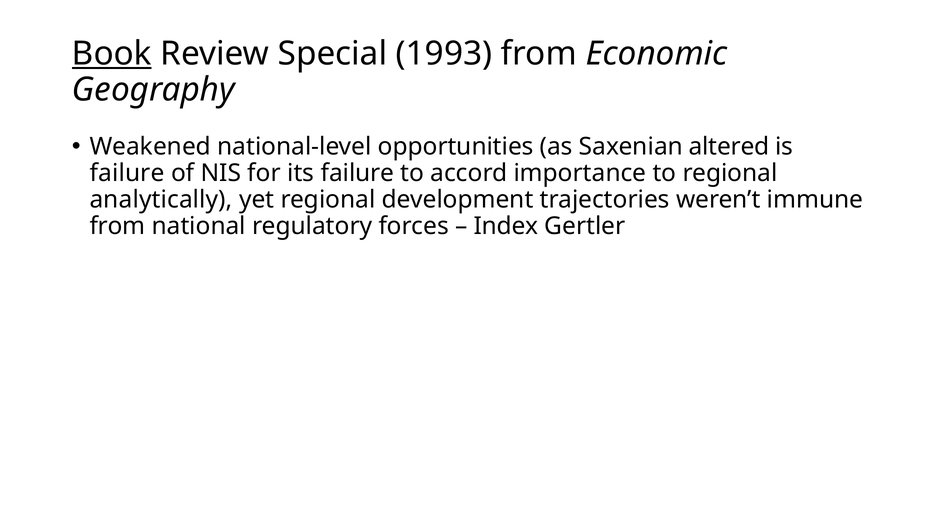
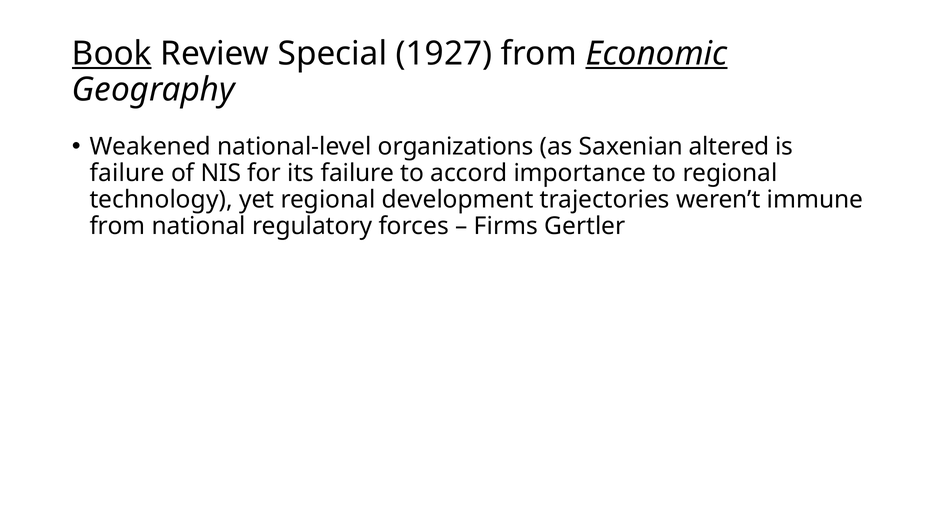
1993: 1993 -> 1927
Economic underline: none -> present
opportunities: opportunities -> organizations
analytically: analytically -> technology
Index: Index -> Firms
